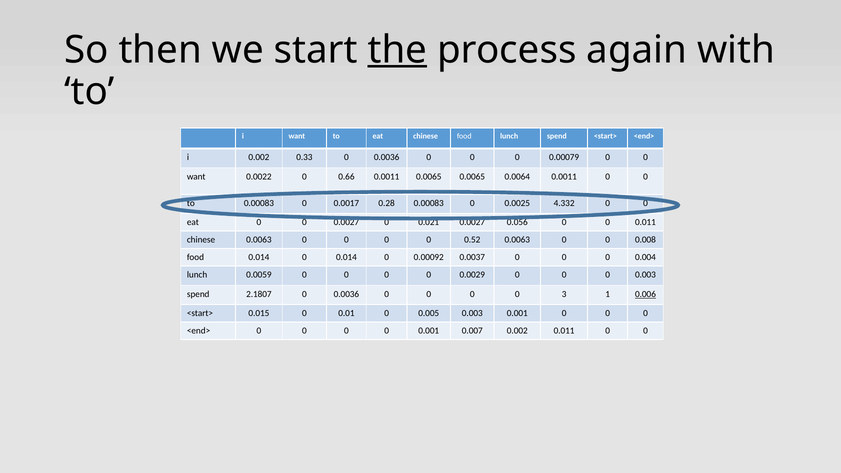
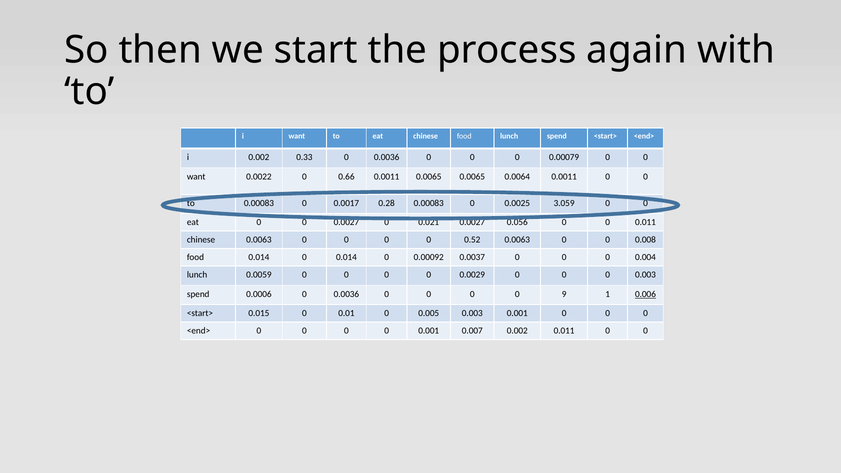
the underline: present -> none
4.332: 4.332 -> 3.059
2.1807: 2.1807 -> 0.0006
3: 3 -> 9
